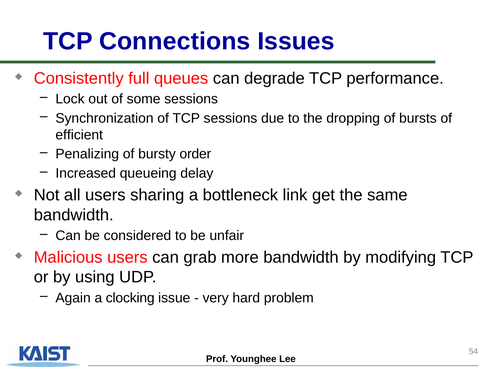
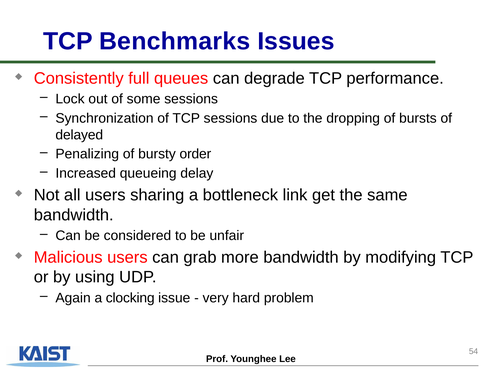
Connections: Connections -> Benchmarks
efficient: efficient -> delayed
